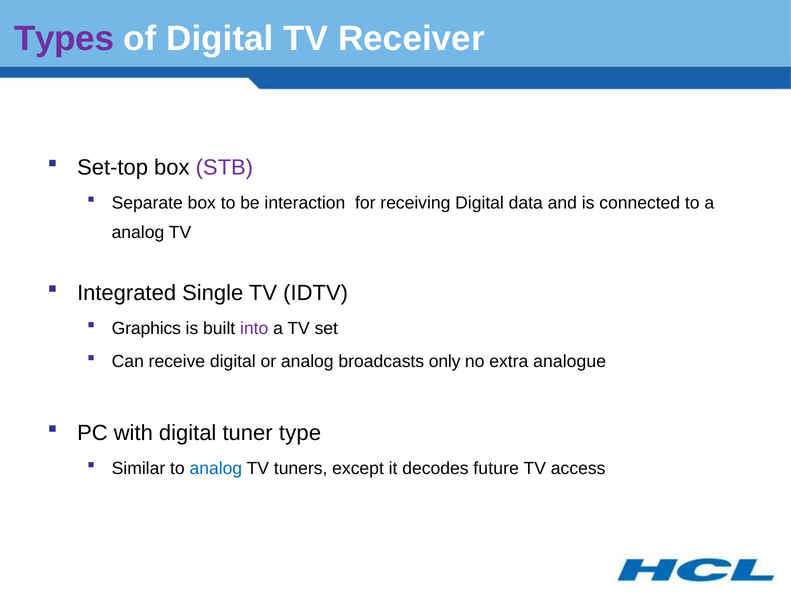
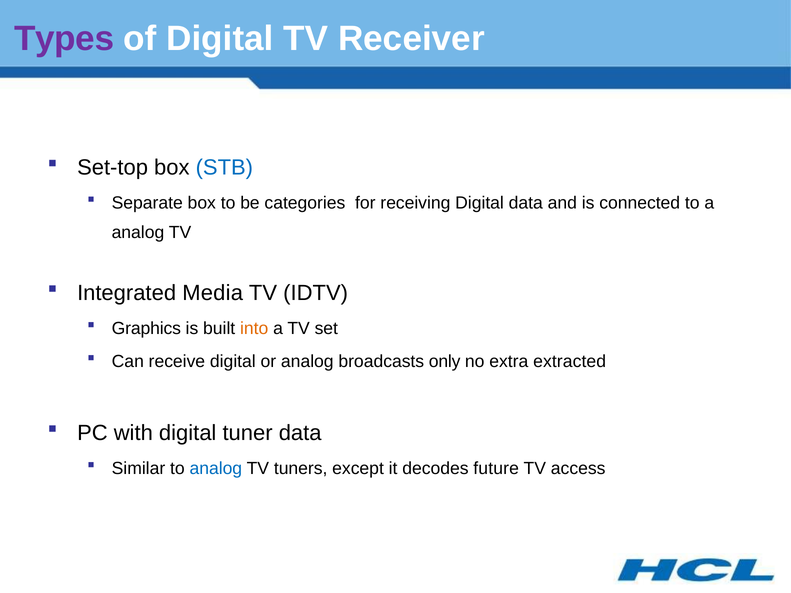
STB colour: purple -> blue
interaction: interaction -> categories
Single: Single -> Media
into colour: purple -> orange
analogue: analogue -> extracted
tuner type: type -> data
